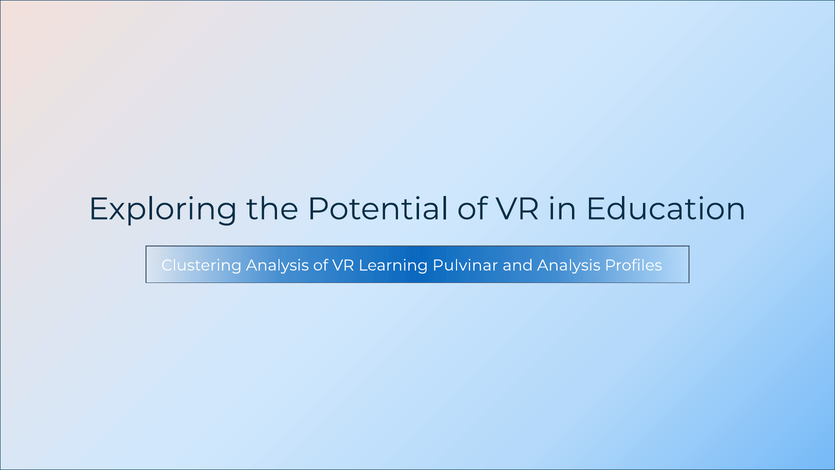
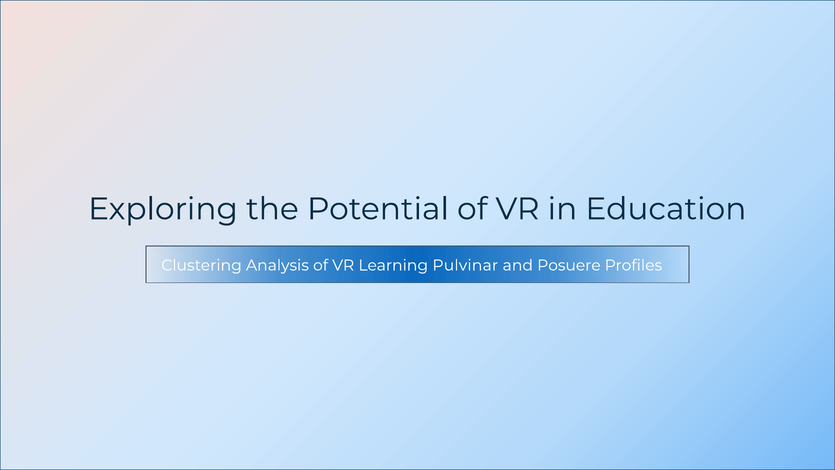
and Analysis: Analysis -> Posuere
